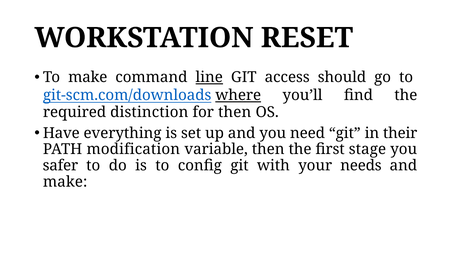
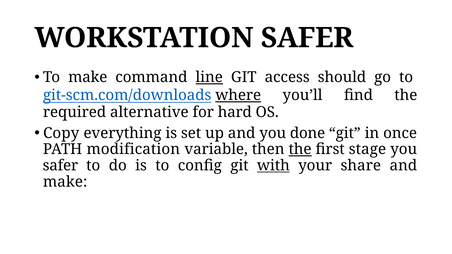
WORKSTATION RESET: RESET -> SAFER
distinction: distinction -> alternative
for then: then -> hard
Have: Have -> Copy
need: need -> done
their: their -> once
the at (300, 149) underline: none -> present
with underline: none -> present
needs: needs -> share
